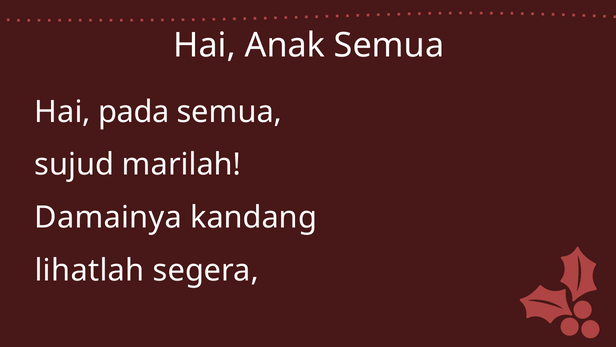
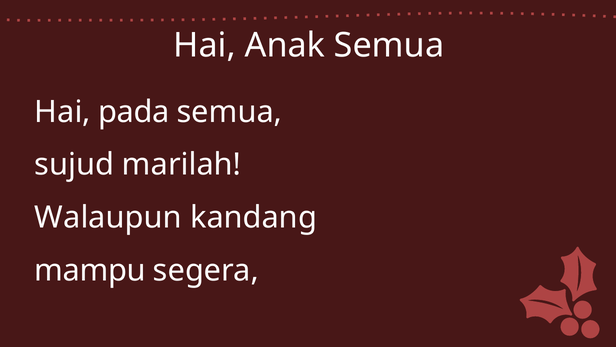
Damainya: Damainya -> Walaupun
lihatlah: lihatlah -> mampu
